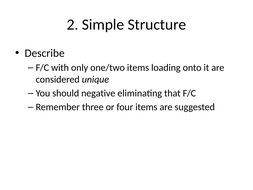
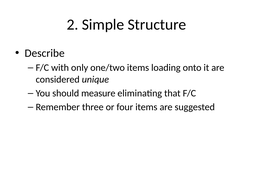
negative: negative -> measure
